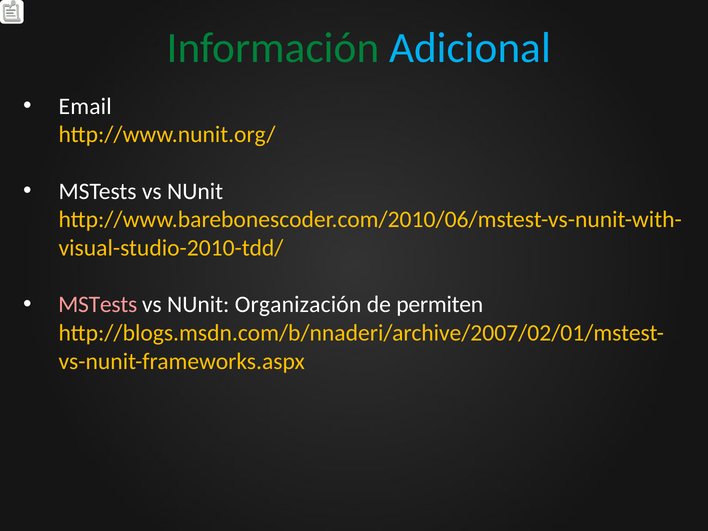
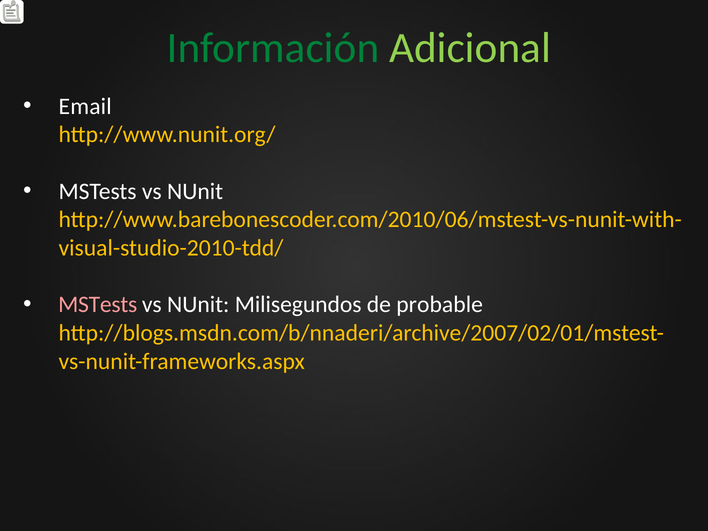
Adicional colour: light blue -> light green
Organización: Organización -> Milisegundos
permiten: permiten -> probable
